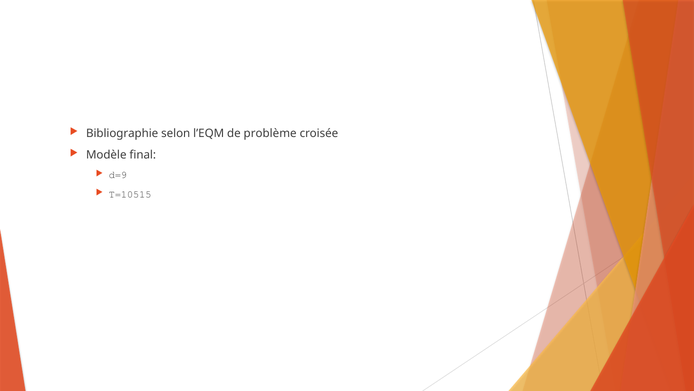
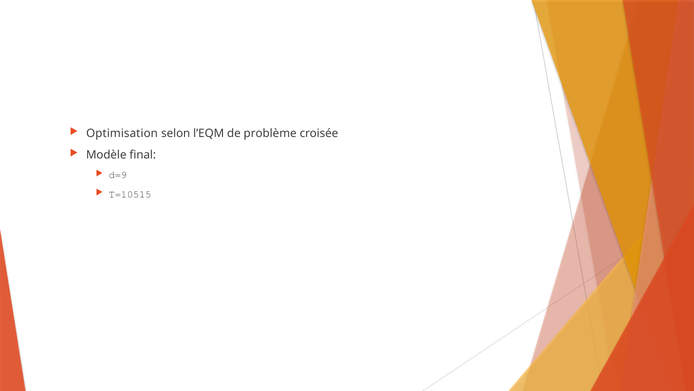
Bibliographie: Bibliographie -> Optimisation
